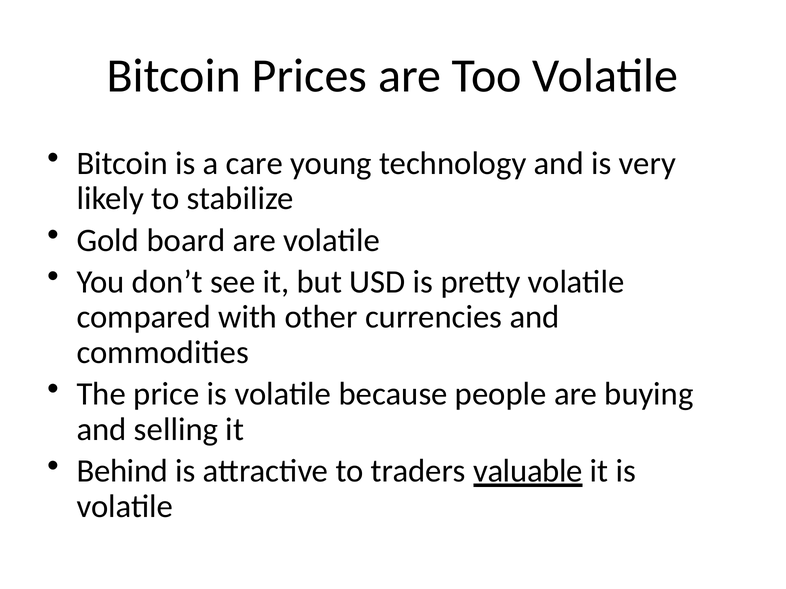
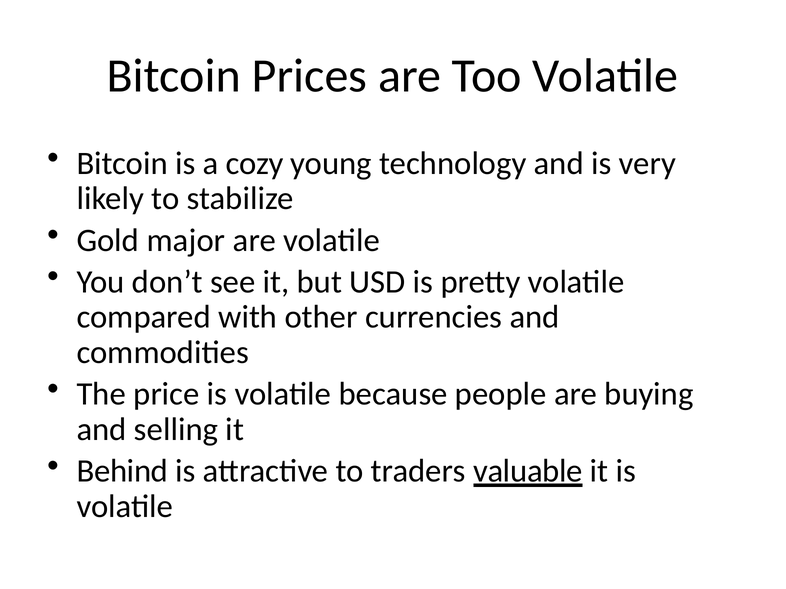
care: care -> cozy
board: board -> major
